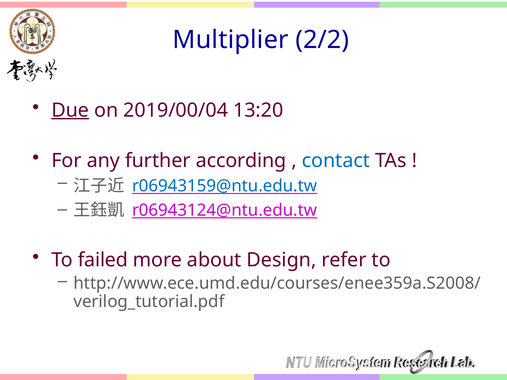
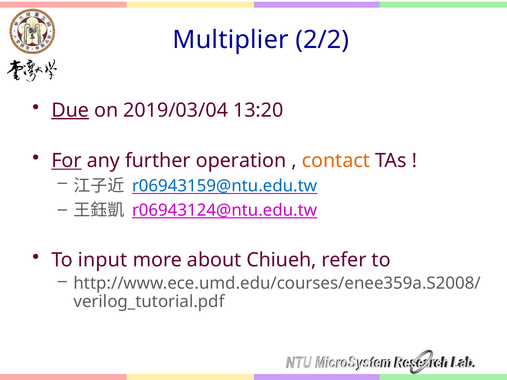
2019/00/04: 2019/00/04 -> 2019/03/04
For underline: none -> present
according: according -> operation
contact colour: blue -> orange
failed: failed -> input
Design: Design -> Chiueh
